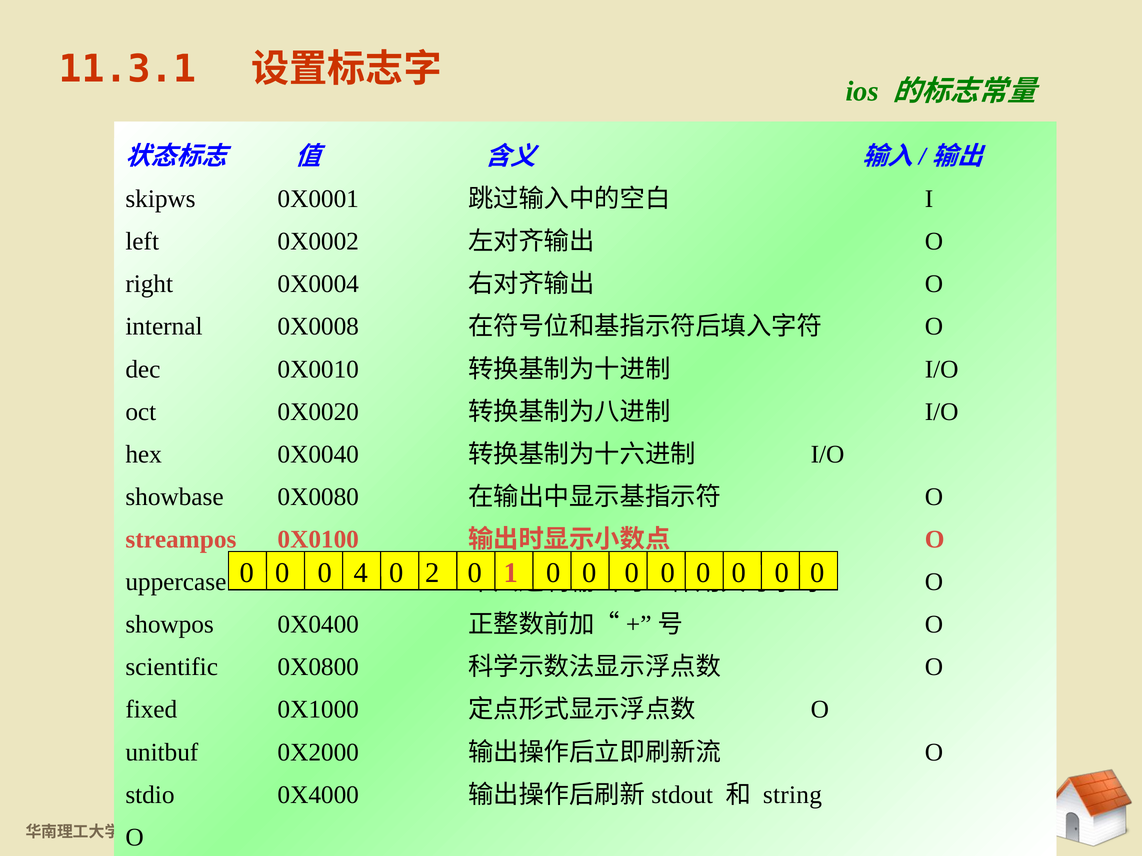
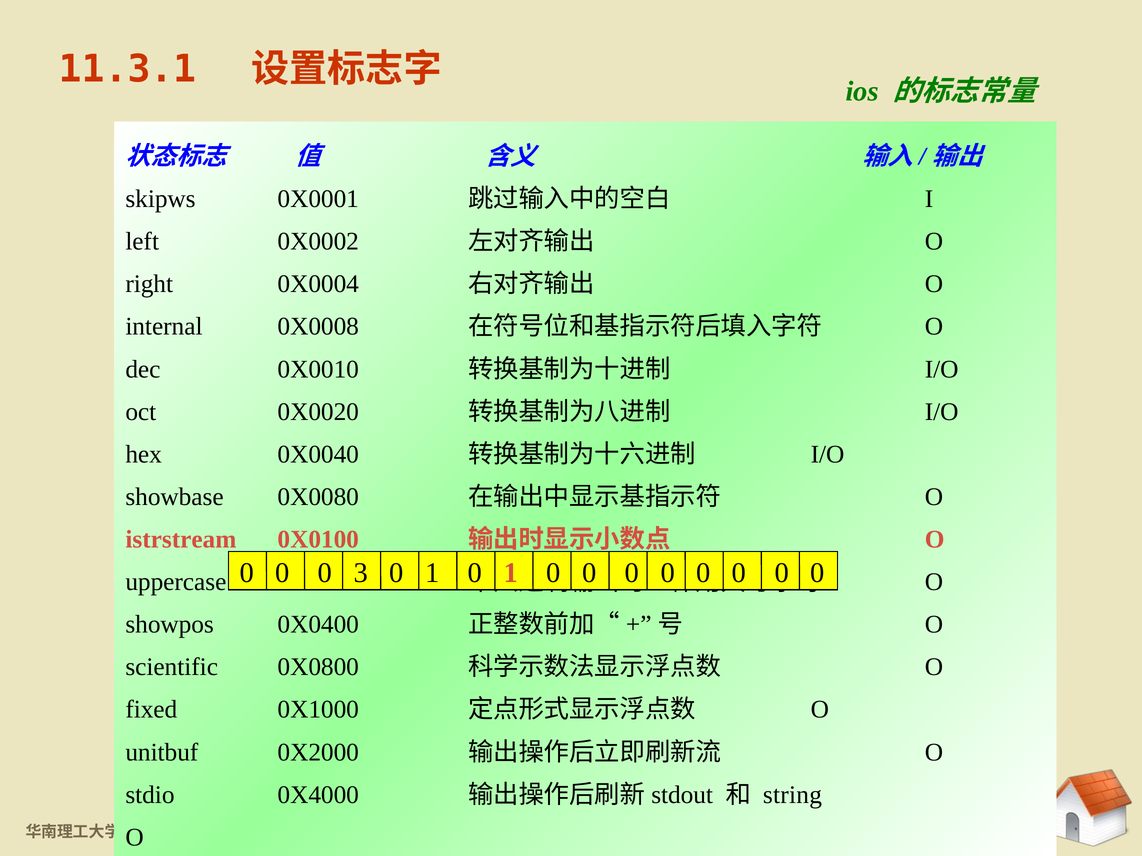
streampos: streampos -> istrstream
4: 4 -> 3
2 at (432, 573): 2 -> 1
